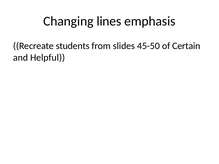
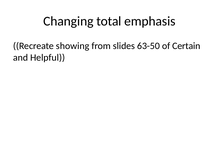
lines: lines -> total
students: students -> showing
45-50: 45-50 -> 63-50
